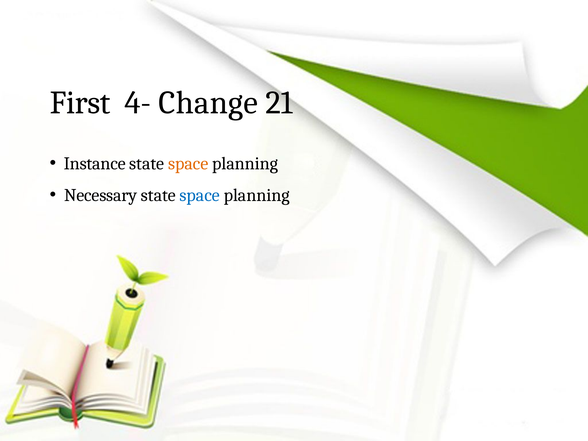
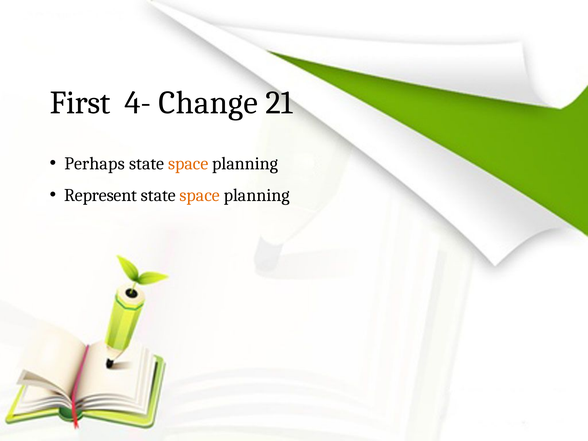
Instance: Instance -> Perhaps
Necessary: Necessary -> Represent
space at (200, 195) colour: blue -> orange
